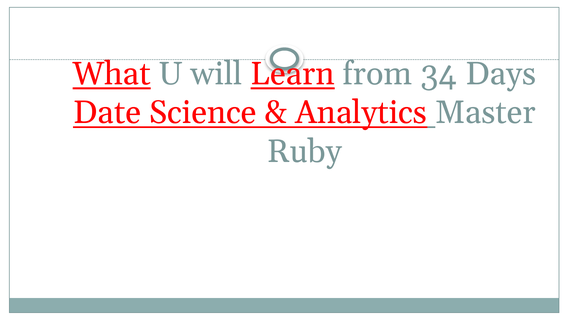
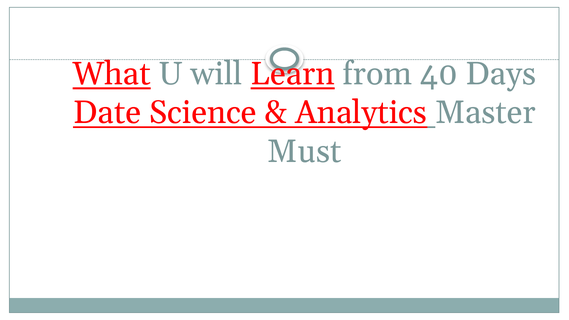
34: 34 -> 40
Ruby: Ruby -> Must
